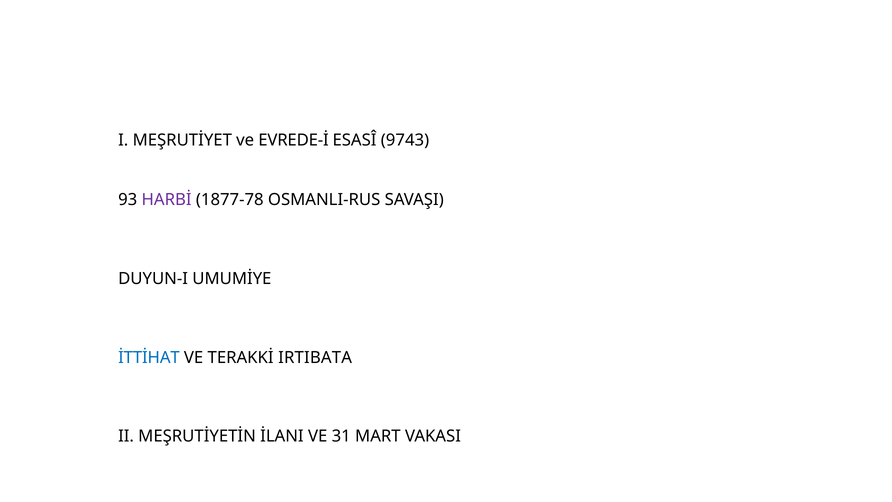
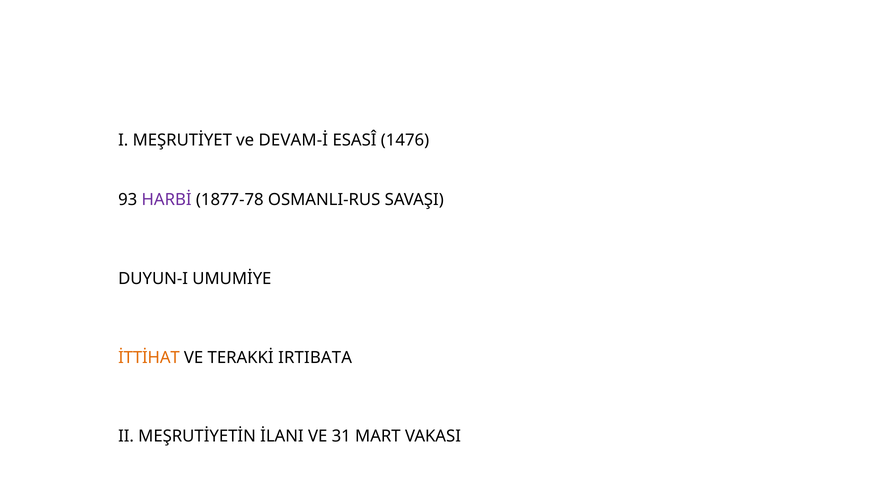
EVREDE-İ: EVREDE-İ -> DEVAM-İ
9743: 9743 -> 1476
İTTİHAT colour: blue -> orange
